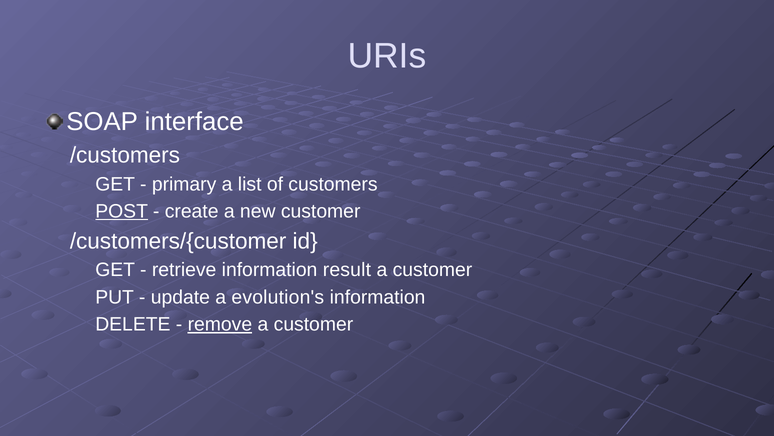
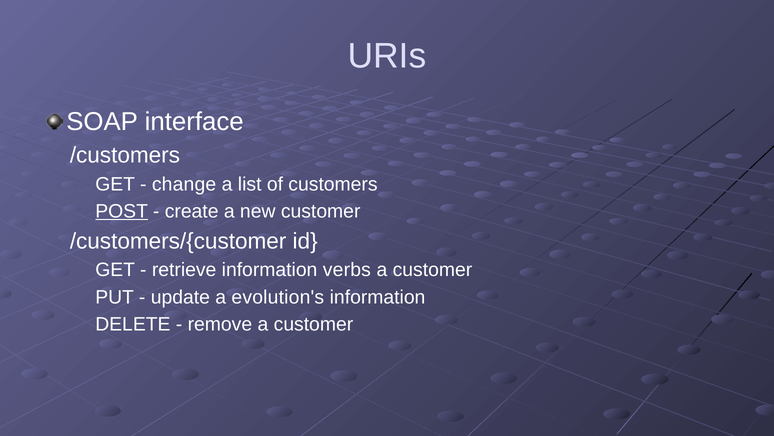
primary: primary -> change
result: result -> verbs
remove underline: present -> none
